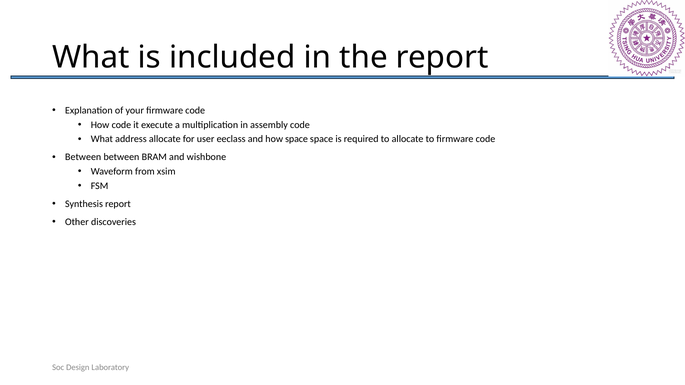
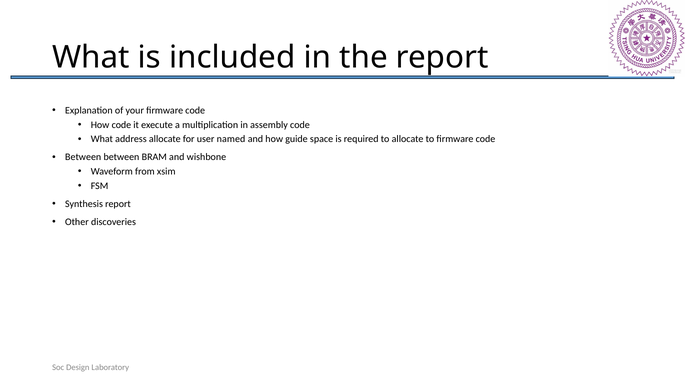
eeclass: eeclass -> named
how space: space -> guide
